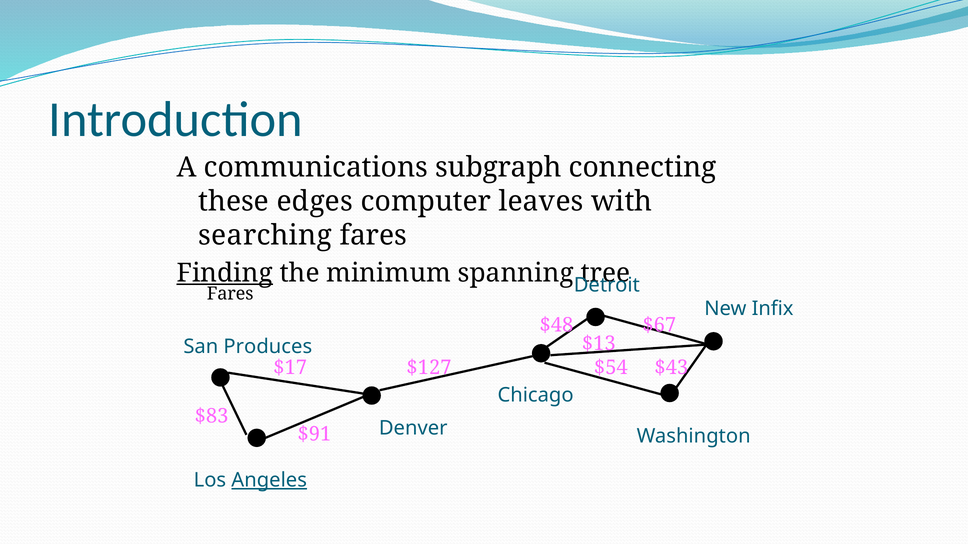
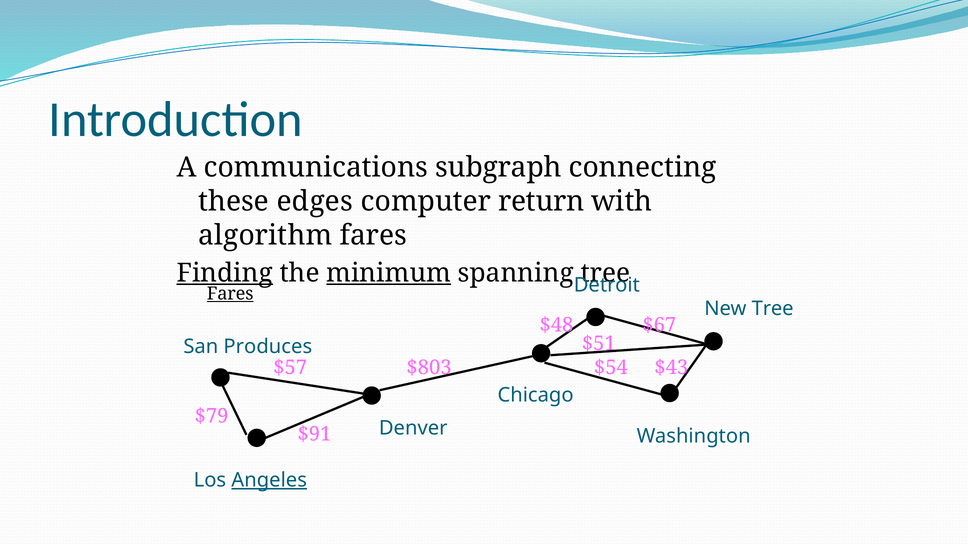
leaves: leaves -> return
searching: searching -> algorithm
minimum underline: none -> present
Fares at (230, 294) underline: none -> present
New Infix: Infix -> Tree
$13: $13 -> $51
$17: $17 -> $57
$127: $127 -> $803
$83: $83 -> $79
